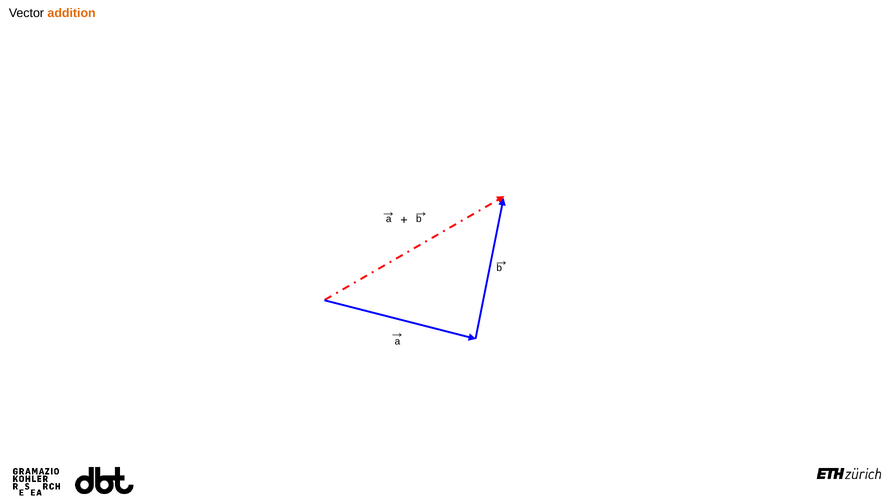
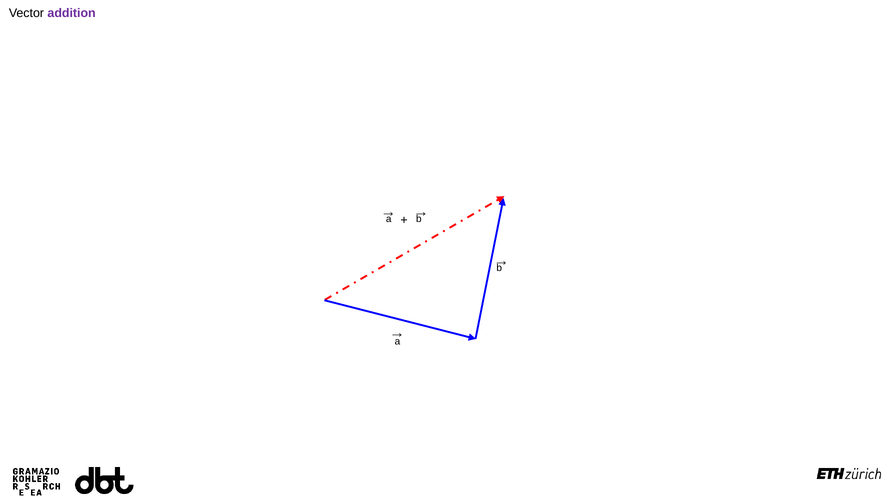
addition colour: orange -> purple
